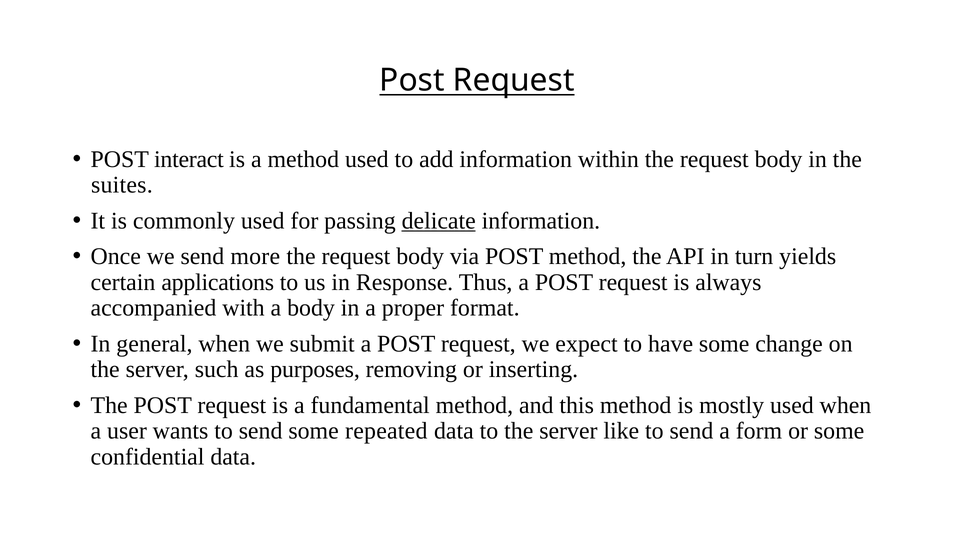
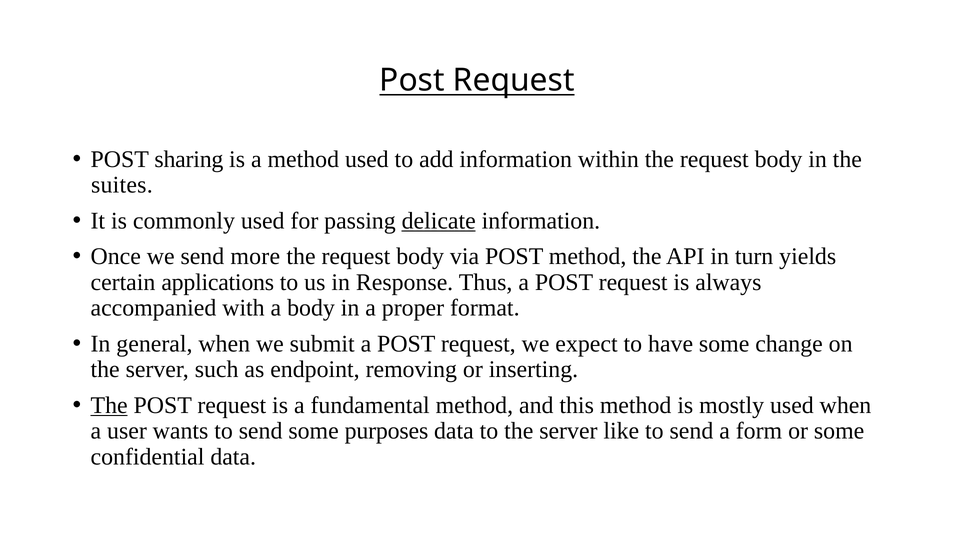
interact: interact -> sharing
purposes: purposes -> endpoint
The at (109, 405) underline: none -> present
repeated: repeated -> purposes
